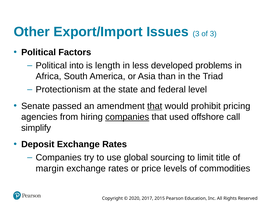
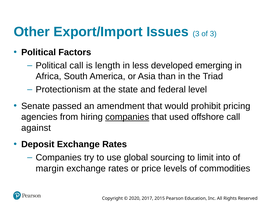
Political into: into -> call
problems: problems -> emerging
that at (155, 106) underline: present -> none
simplify: simplify -> against
title: title -> into
